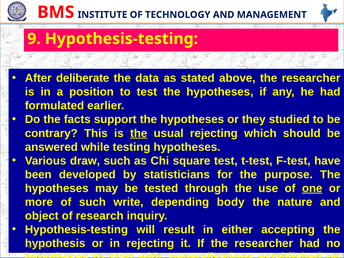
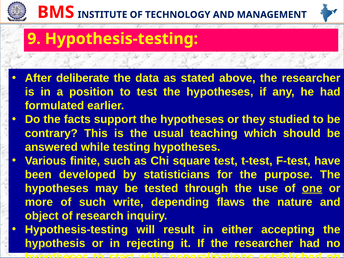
the at (139, 133) underline: present -> none
usual rejecting: rejecting -> teaching
draw: draw -> finite
body: body -> flaws
